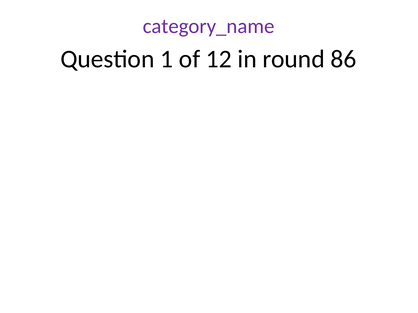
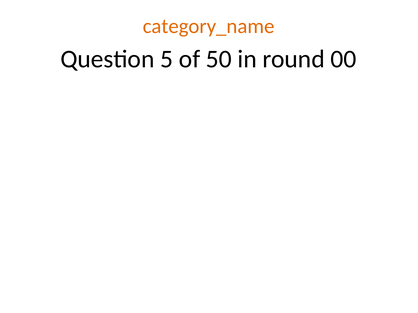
category_name colour: purple -> orange
1: 1 -> 5
12: 12 -> 50
86: 86 -> 00
